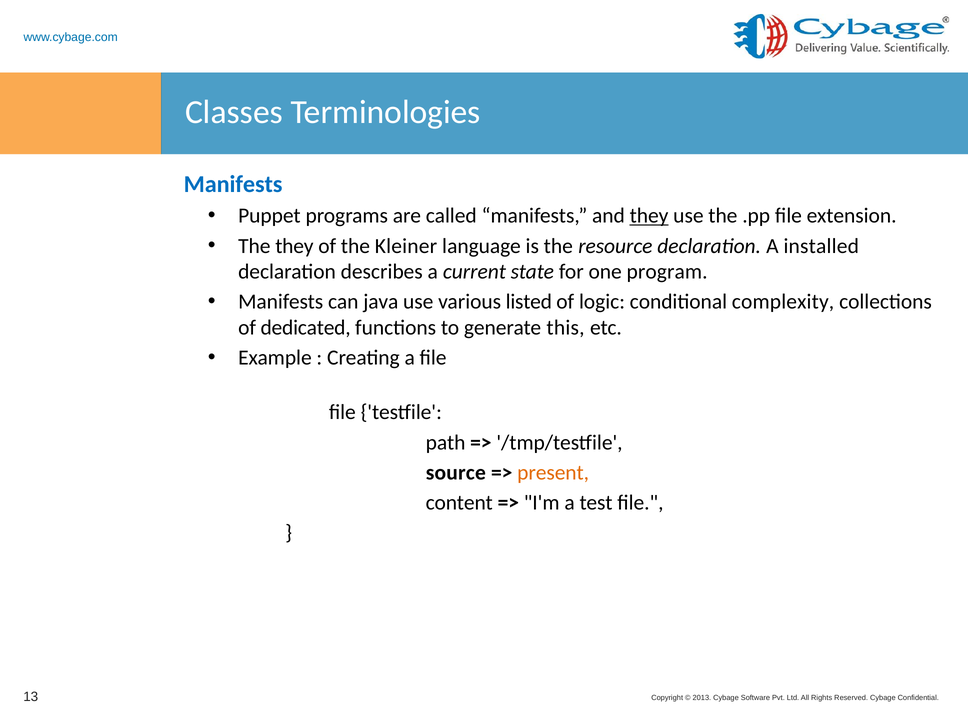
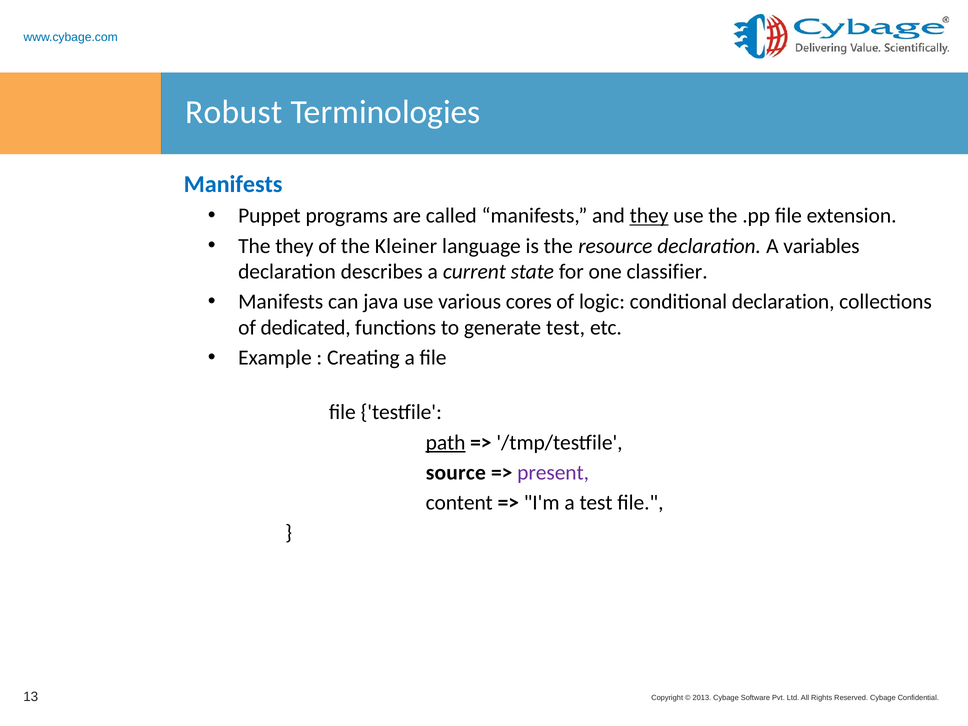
Classes: Classes -> Robust
installed: installed -> variables
program: program -> classifier
listed: listed -> cores
conditional complexity: complexity -> declaration
generate this: this -> test
path underline: none -> present
present colour: orange -> purple
